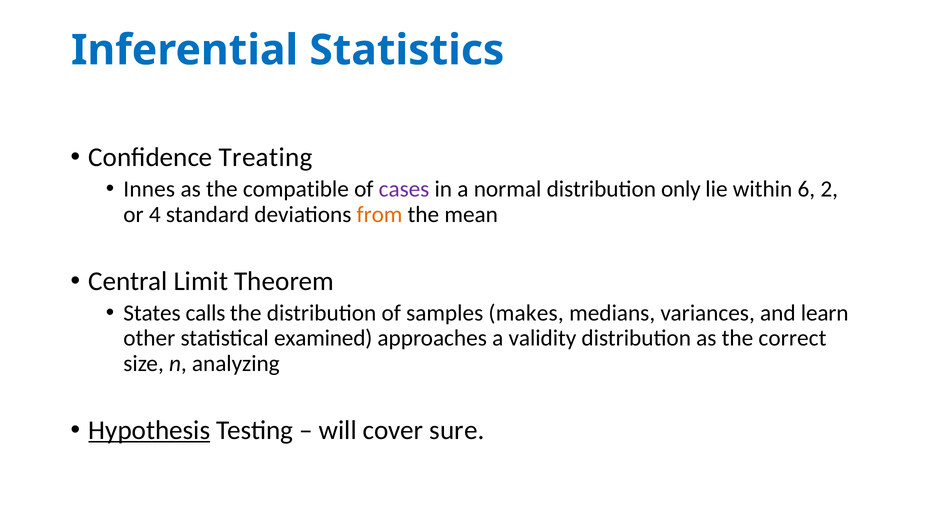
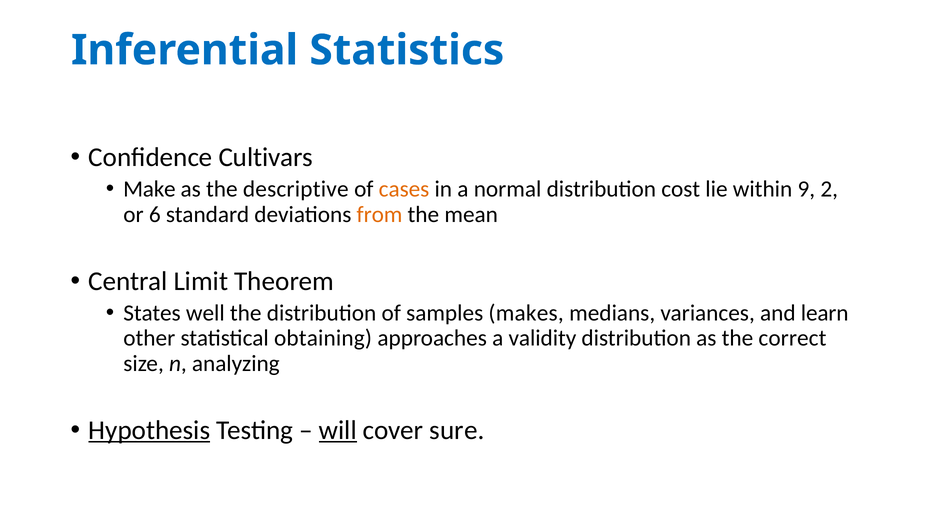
Treating: Treating -> Cultivars
Innes: Innes -> Make
compatible: compatible -> descriptive
cases colour: purple -> orange
only: only -> cost
6: 6 -> 9
4: 4 -> 6
calls: calls -> well
examined: examined -> obtaining
will underline: none -> present
